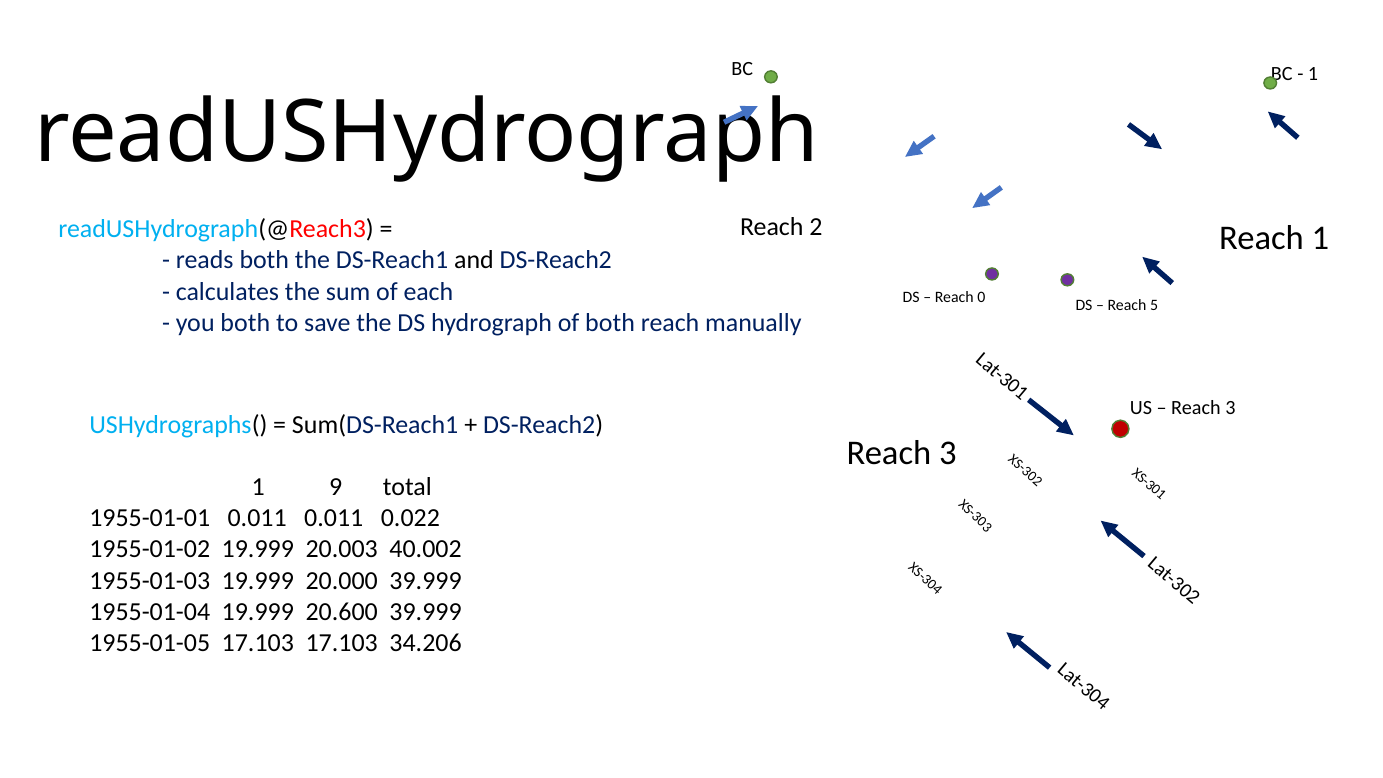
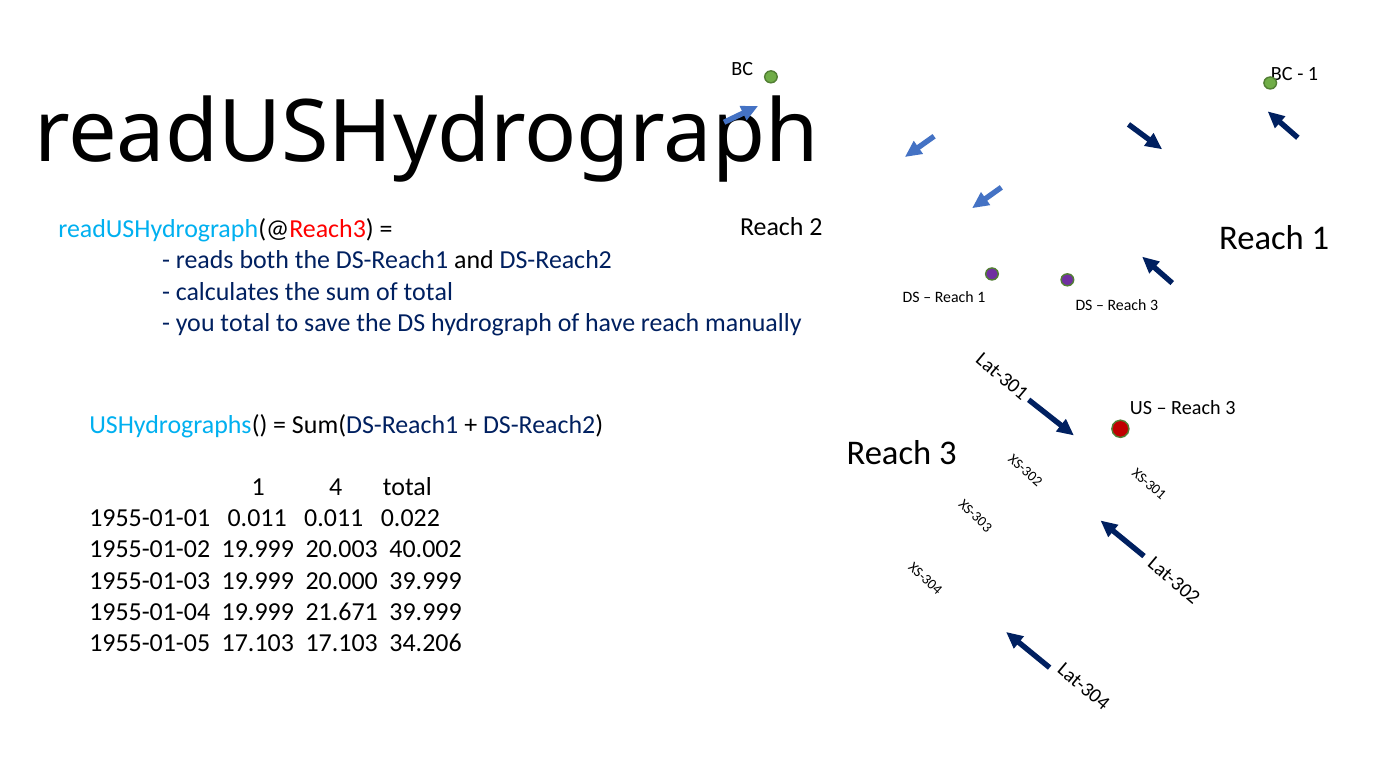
of each: each -> total
0 at (981, 297): 0 -> 1
5 at (1154, 305): 5 -> 3
you both: both -> total
of both: both -> have
1 9: 9 -> 4
20.600: 20.600 -> 21.671
